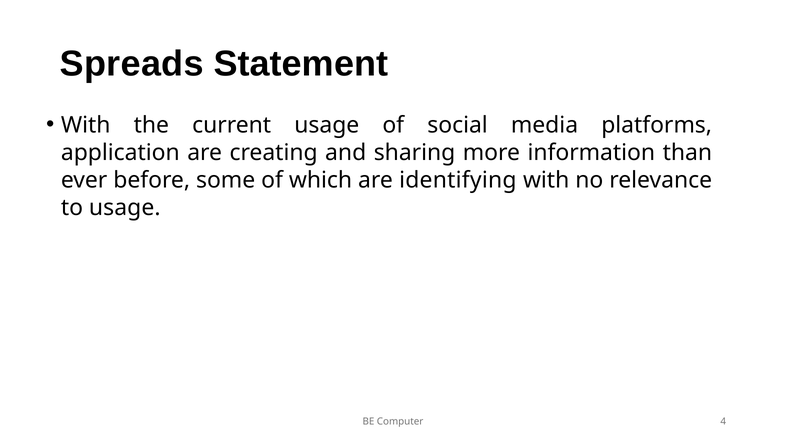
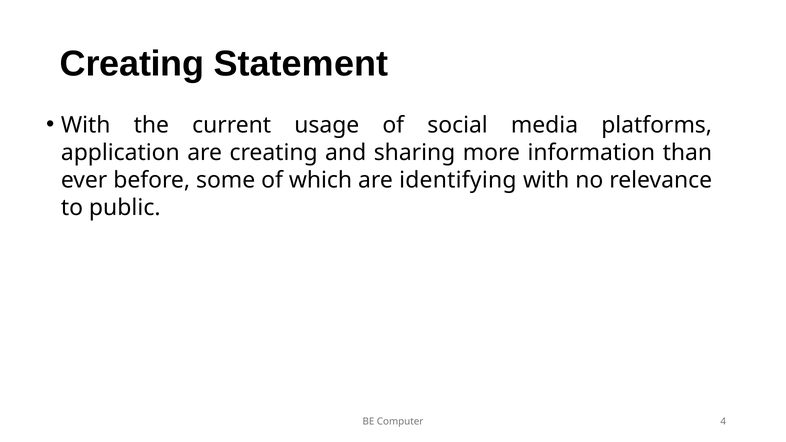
Spreads at (132, 64): Spreads -> Creating
to usage: usage -> public
